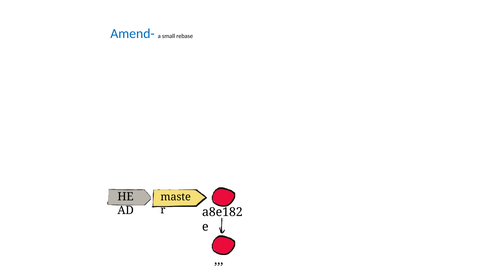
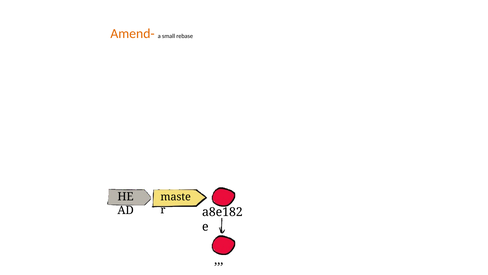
Amend- colour: blue -> orange
